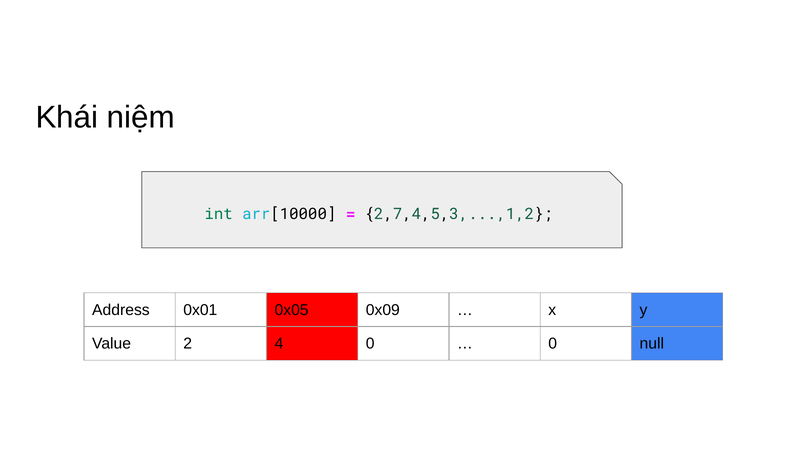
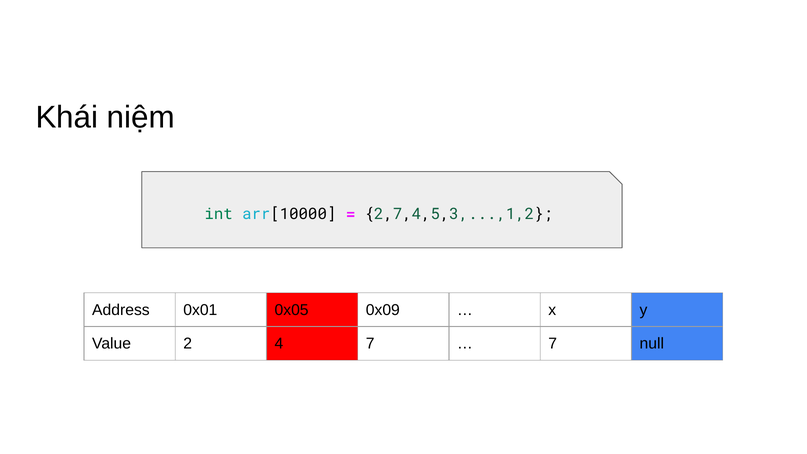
4 0: 0 -> 7
0 at (553, 344): 0 -> 7
